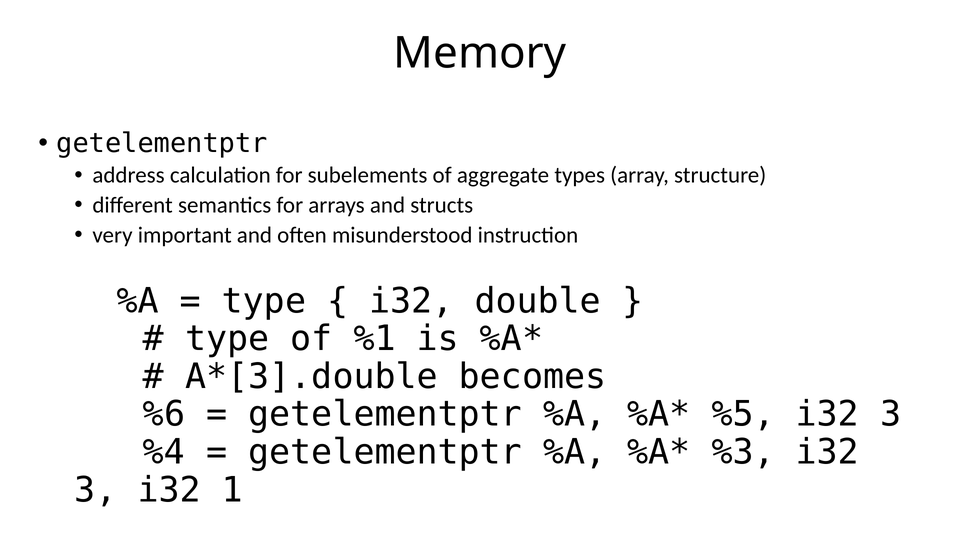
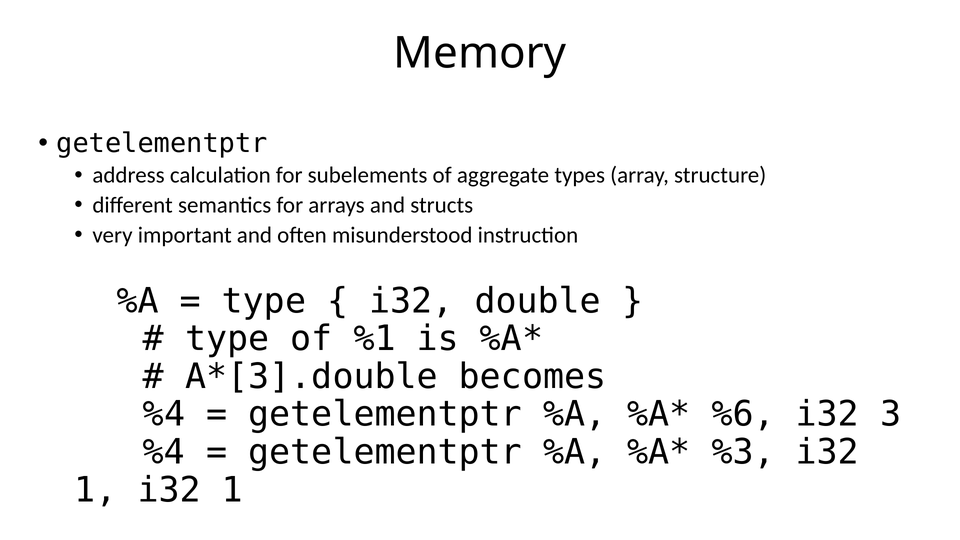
%6 at (164, 414): %6 -> %4
%5: %5 -> %6
3 at (96, 490): 3 -> 1
